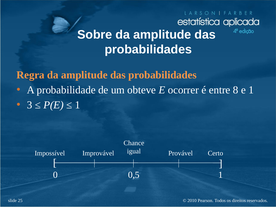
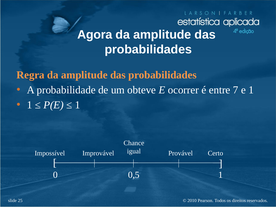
Sobre: Sobre -> Agora
8: 8 -> 7
3 at (30, 105): 3 -> 1
